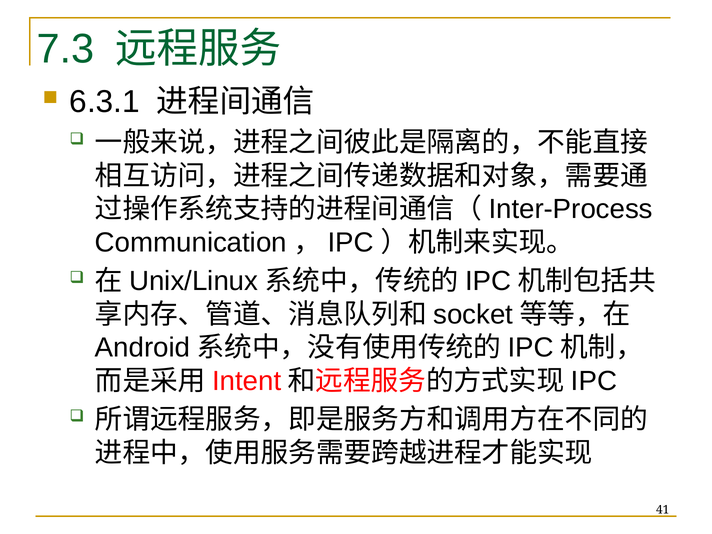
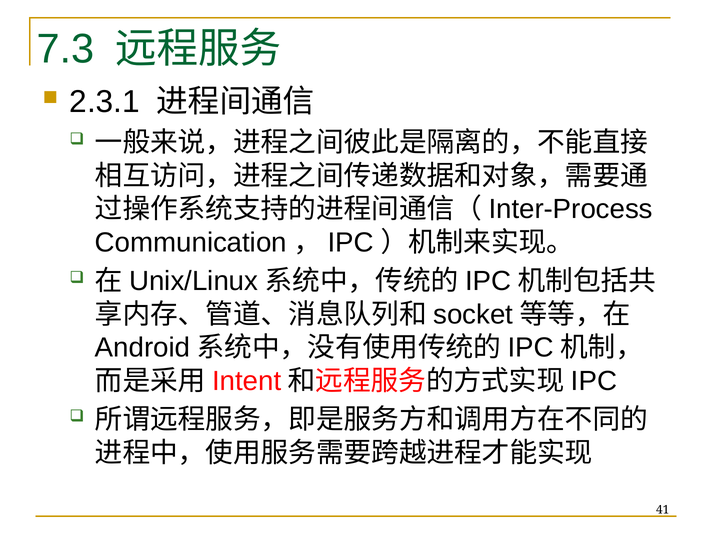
6.3.1: 6.3.1 -> 2.3.1
